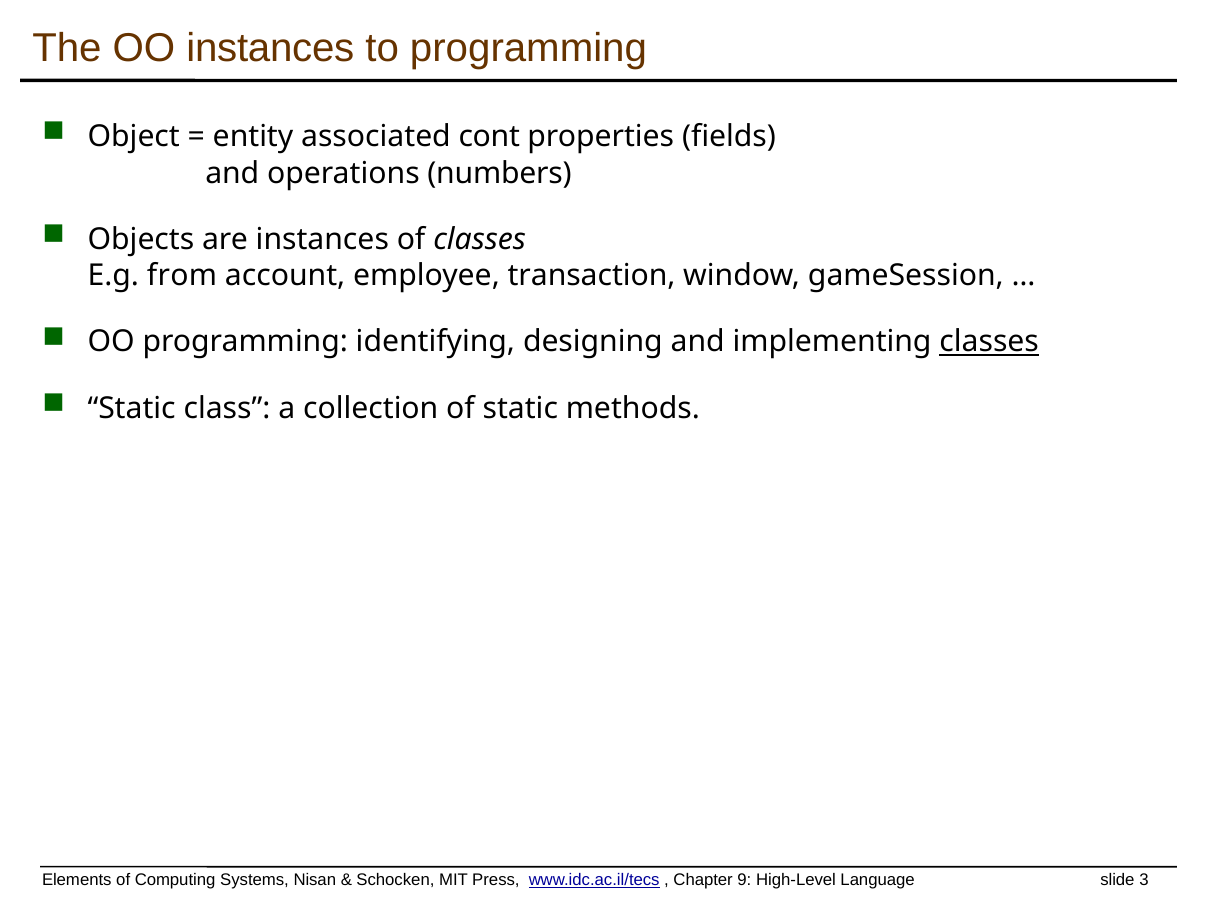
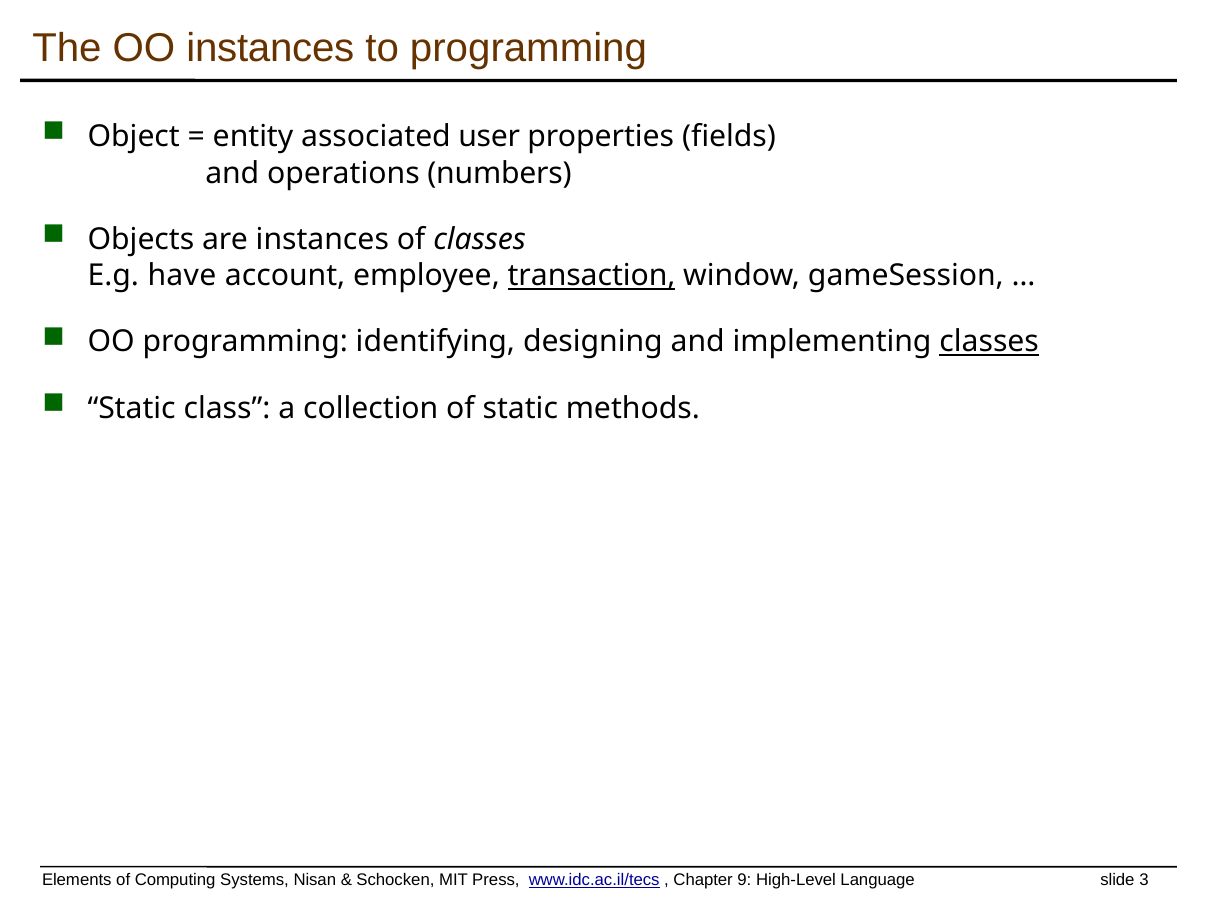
cont: cont -> user
from: from -> have
transaction underline: none -> present
